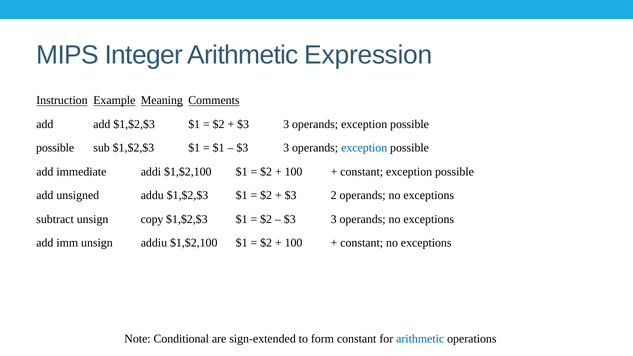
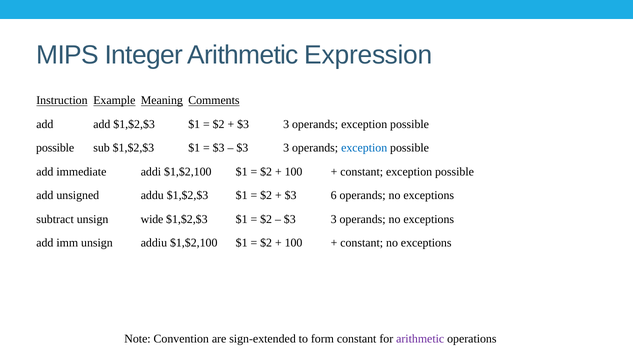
$1 at (219, 148): $1 -> $3
2: 2 -> 6
copy: copy -> wide
Conditional: Conditional -> Convention
arithmetic at (420, 339) colour: blue -> purple
